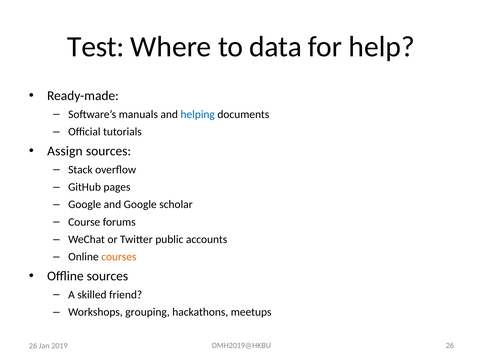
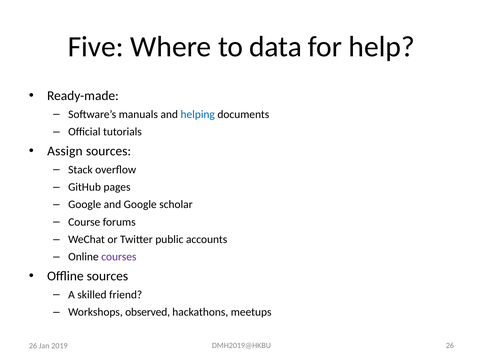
Test: Test -> Five
courses colour: orange -> purple
grouping: grouping -> observed
